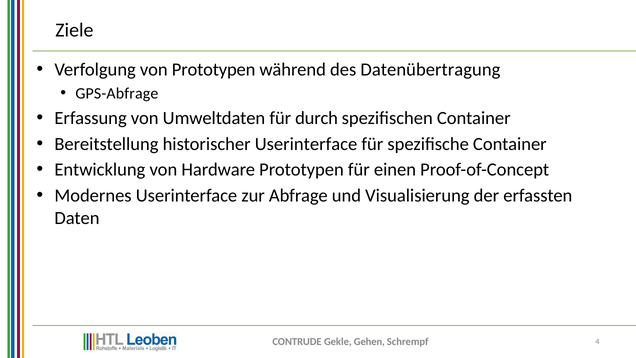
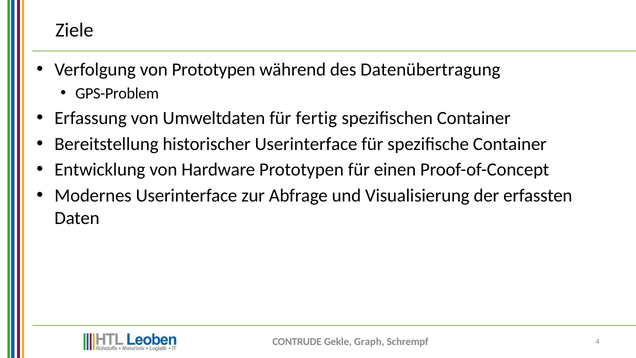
GPS-Abfrage: GPS-Abfrage -> GPS-Problem
durch: durch -> fertig
Gehen: Gehen -> Graph
